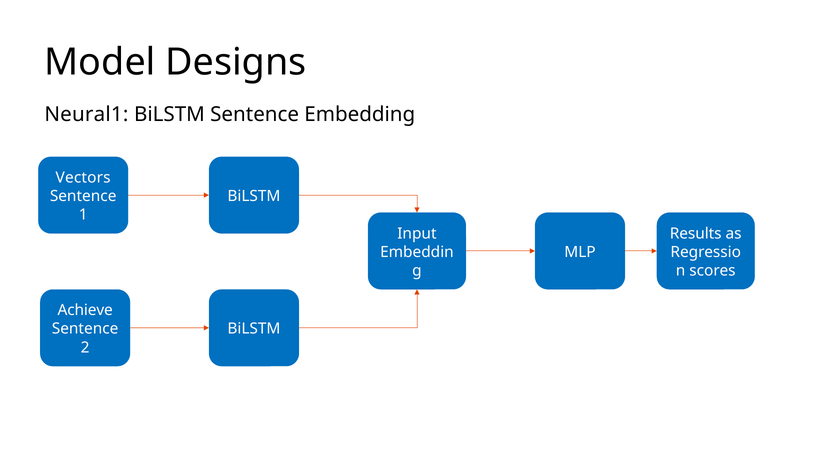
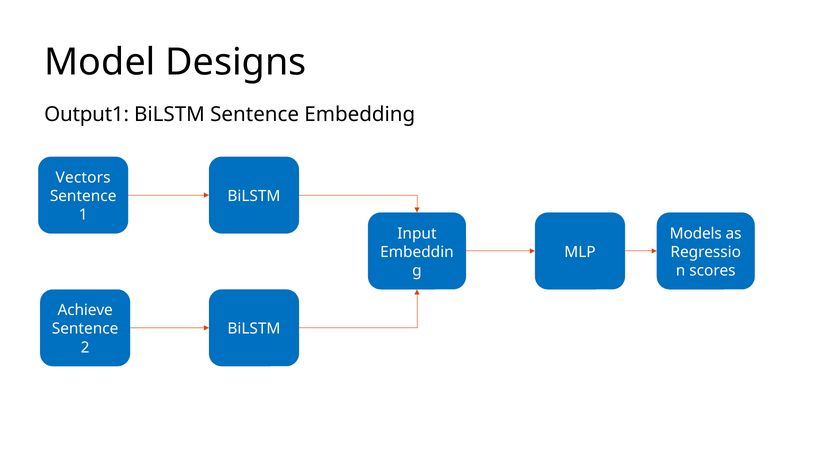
Neural1: Neural1 -> Output1
Results: Results -> Models
